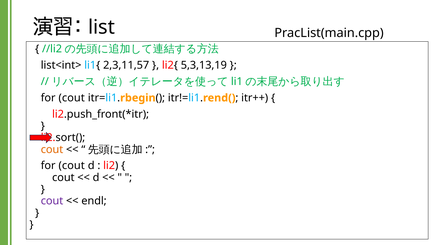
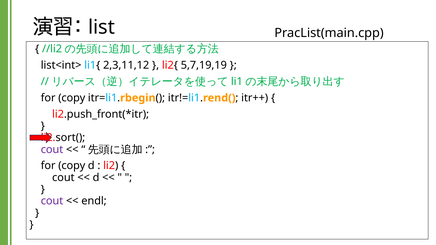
2,3,11,57: 2,3,11,57 -> 2,3,11,12
5,3,13,19: 5,3,13,19 -> 5,7,19,19
cout at (72, 98): cout -> copy
cout at (52, 150) colour: orange -> purple
cout at (72, 166): cout -> copy
